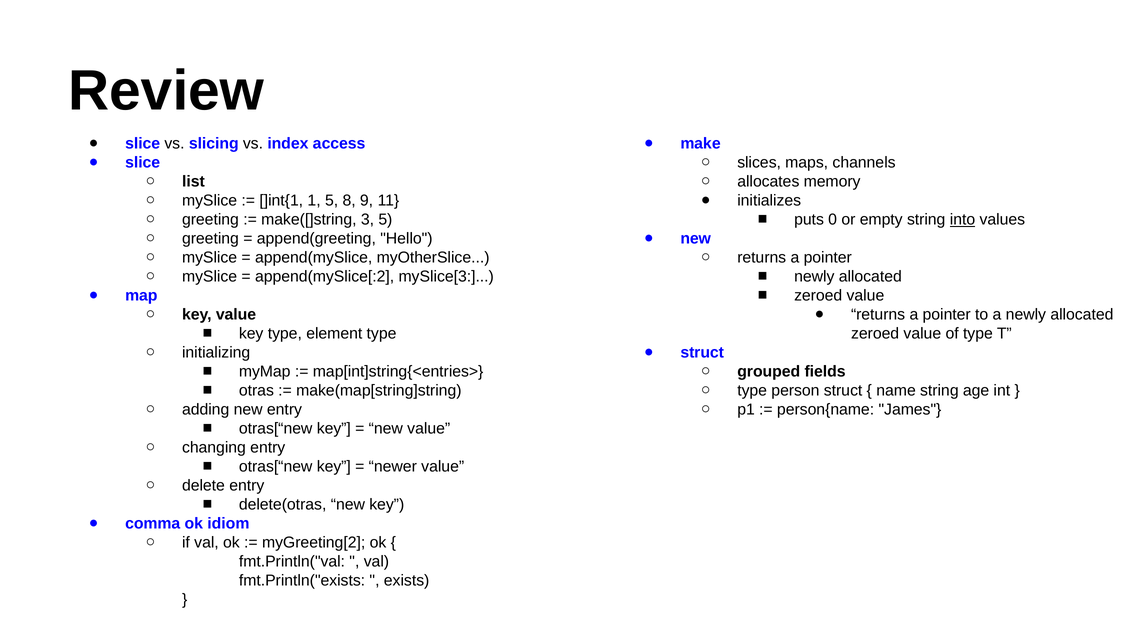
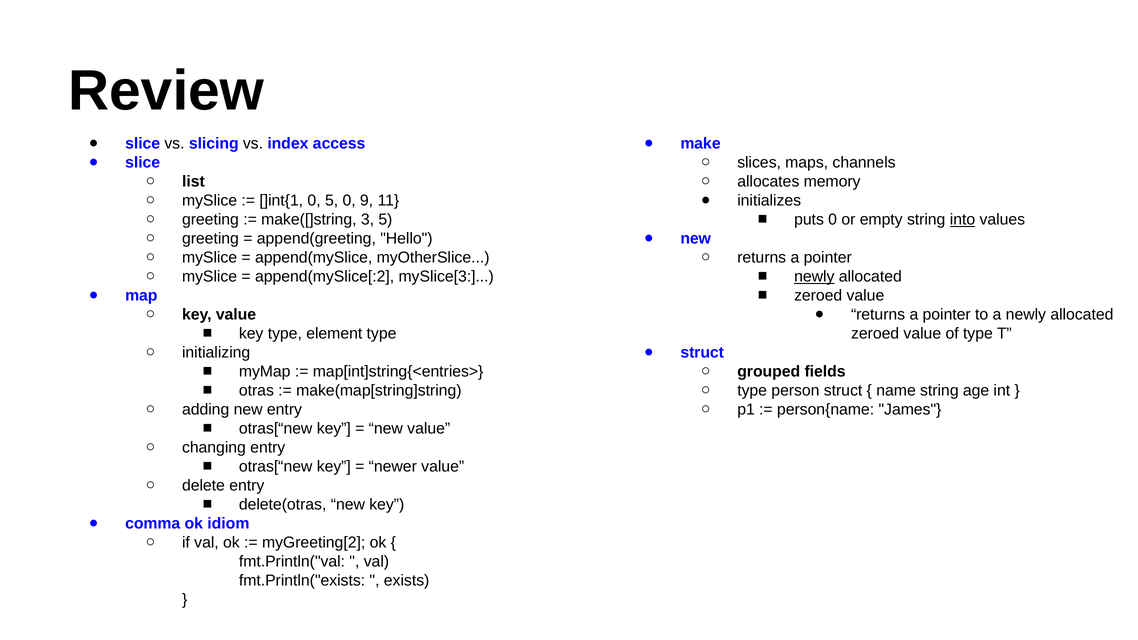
]int{1 1: 1 -> 0
5 8: 8 -> 0
newly at (814, 277) underline: none -> present
